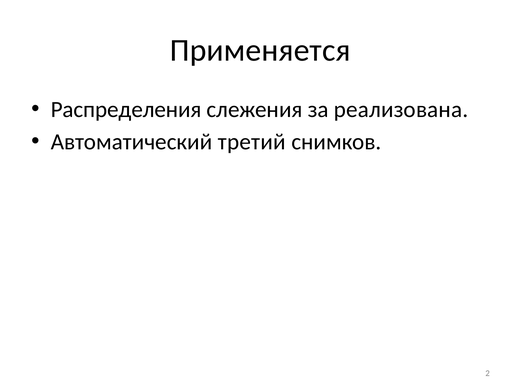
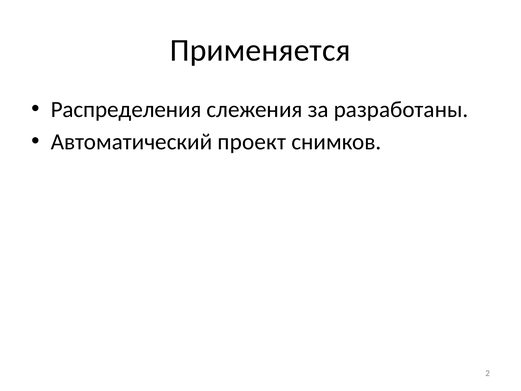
реализована: реализована -> разработаны
третий: третий -> проект
